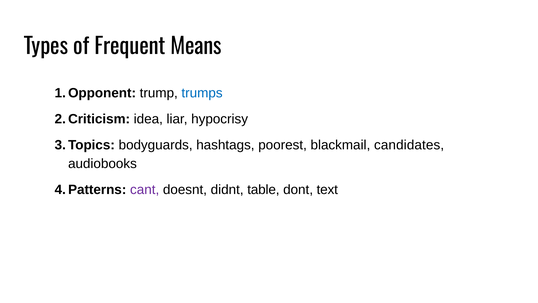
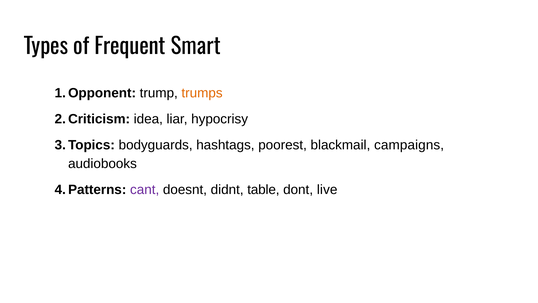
Means: Means -> Smart
trumps colour: blue -> orange
candidates: candidates -> campaigns
text: text -> live
